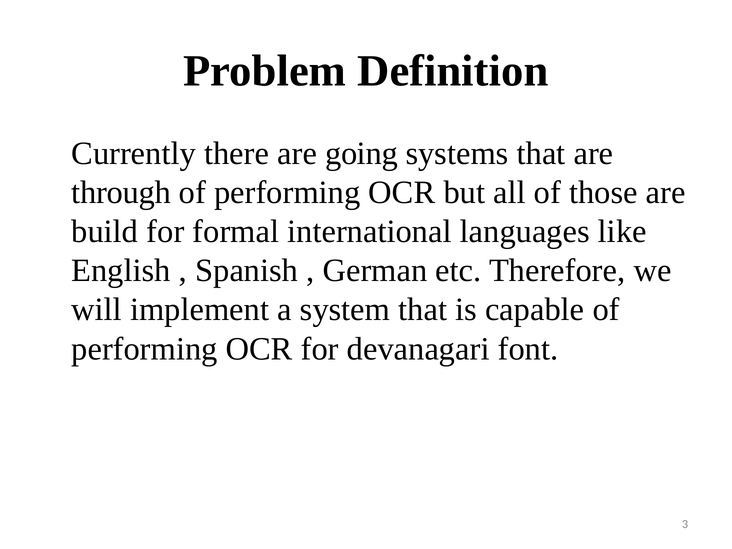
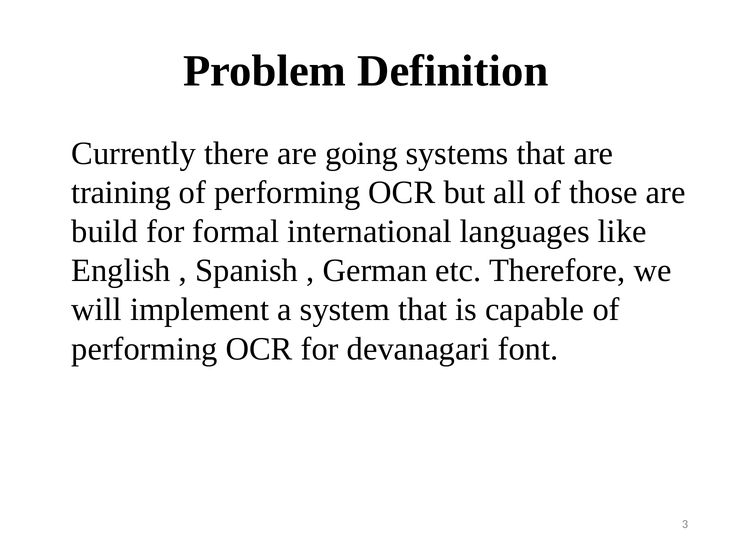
through: through -> training
